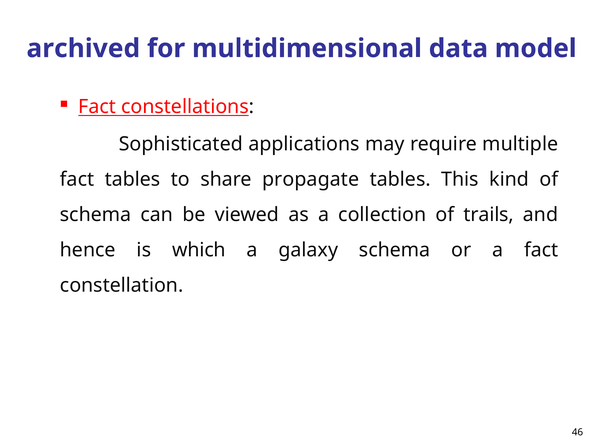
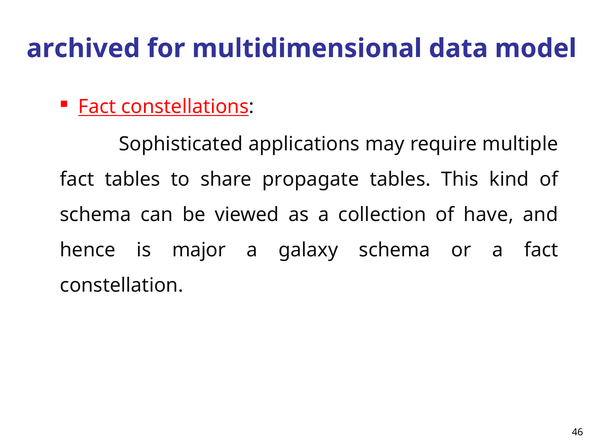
trails: trails -> have
which: which -> major
